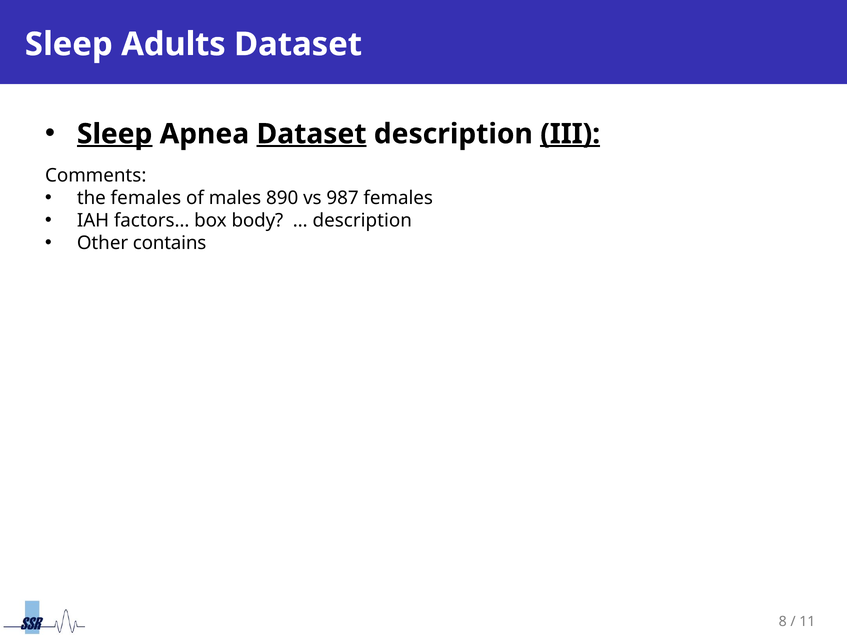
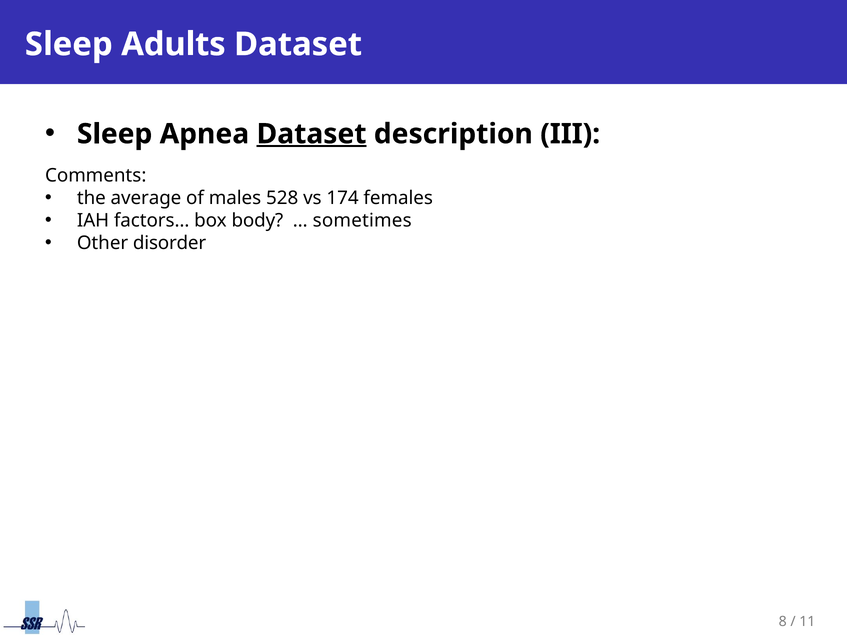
Sleep at (115, 134) underline: present -> none
III underline: present -> none
the females: females -> average
890: 890 -> 528
987: 987 -> 174
description at (362, 221): description -> sometimes
contains: contains -> disorder
